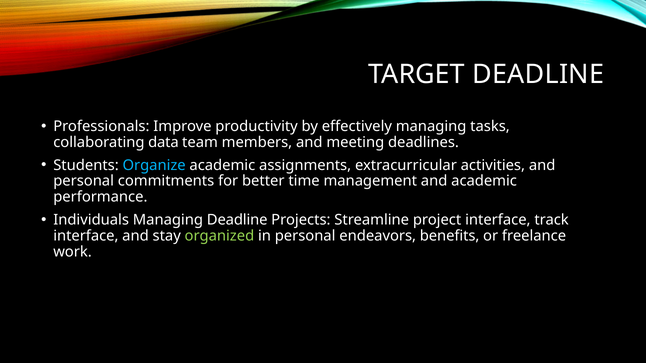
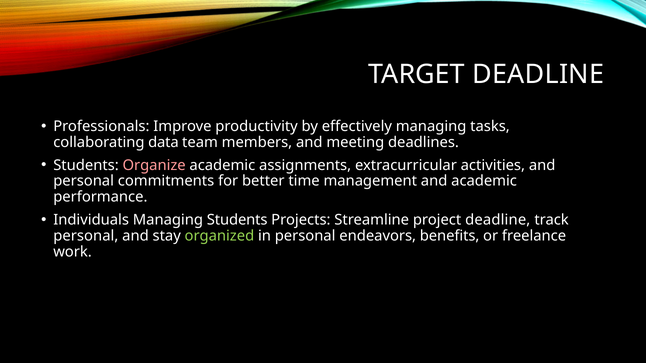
Organize colour: light blue -> pink
Managing Deadline: Deadline -> Students
project interface: interface -> deadline
interface at (86, 236): interface -> personal
